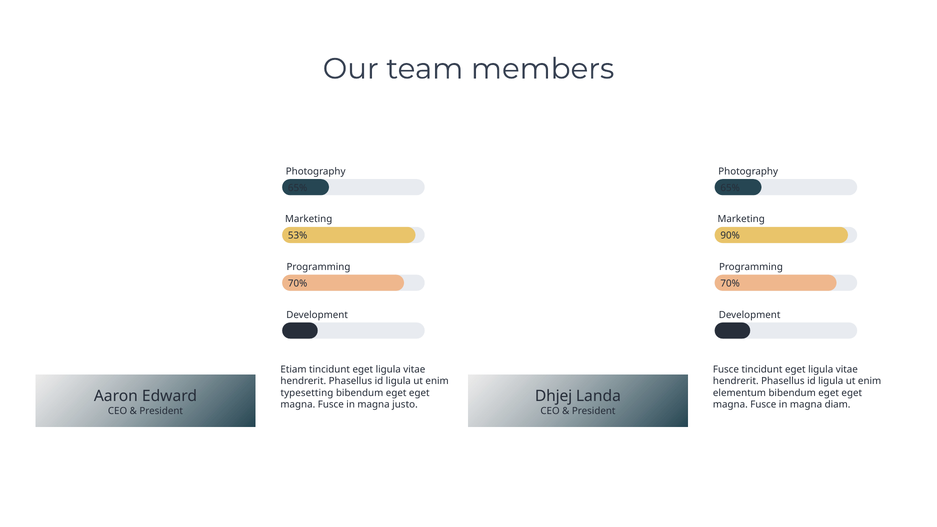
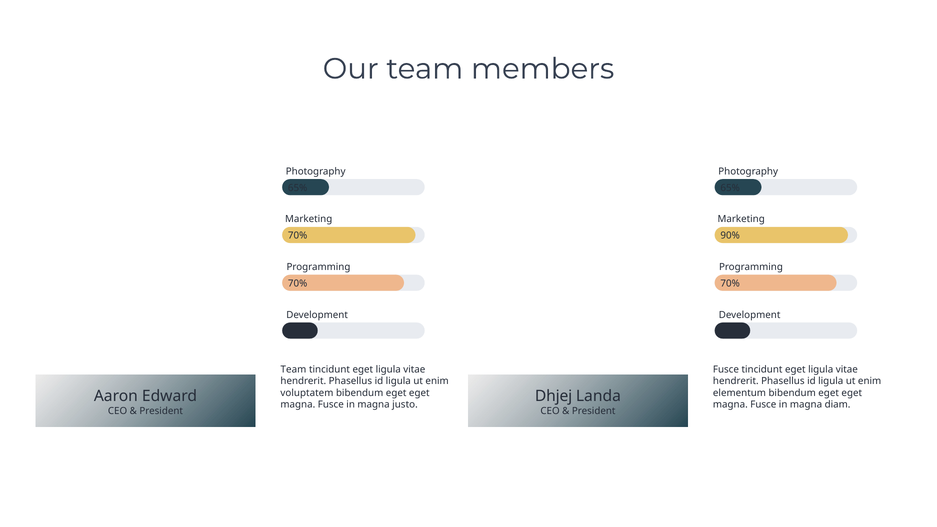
53% at (298, 236): 53% -> 70%
Etiam at (294, 370): Etiam -> Team
typesetting: typesetting -> voluptatem
